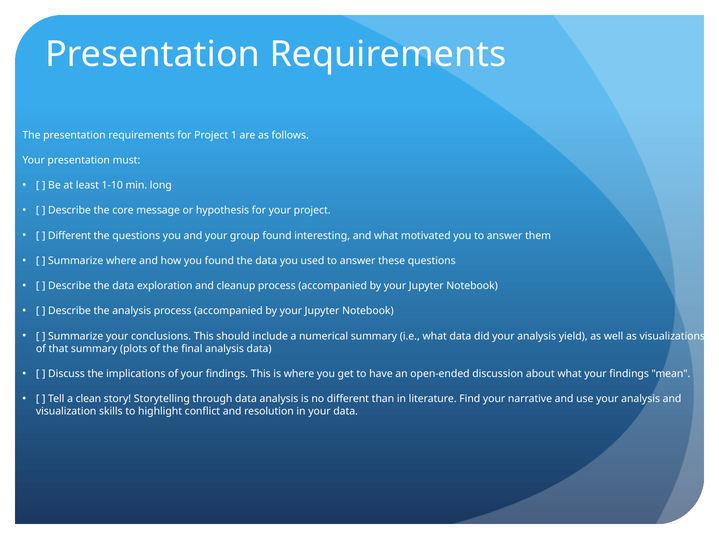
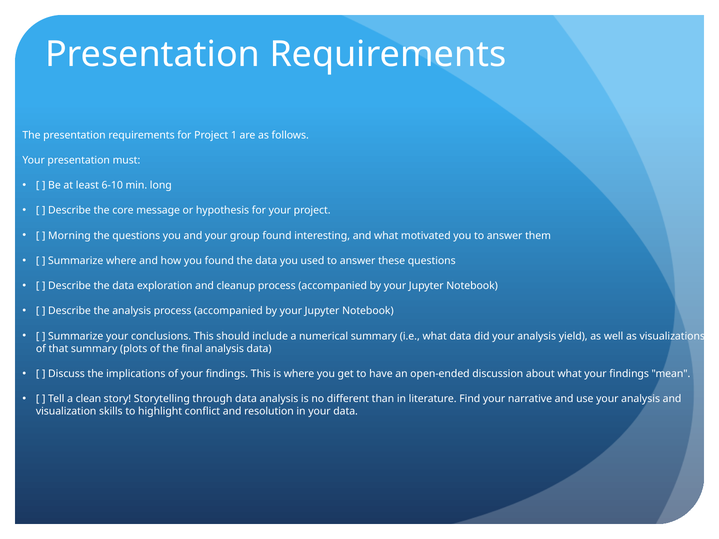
1-10: 1-10 -> 6-10
Different at (70, 236): Different -> Morning
